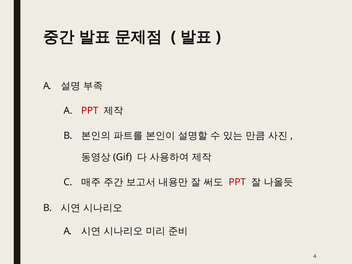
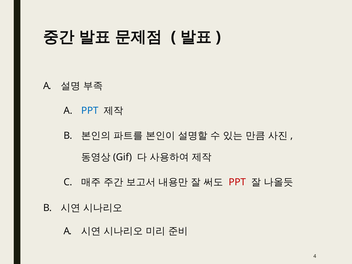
PPT at (90, 111) colour: red -> blue
